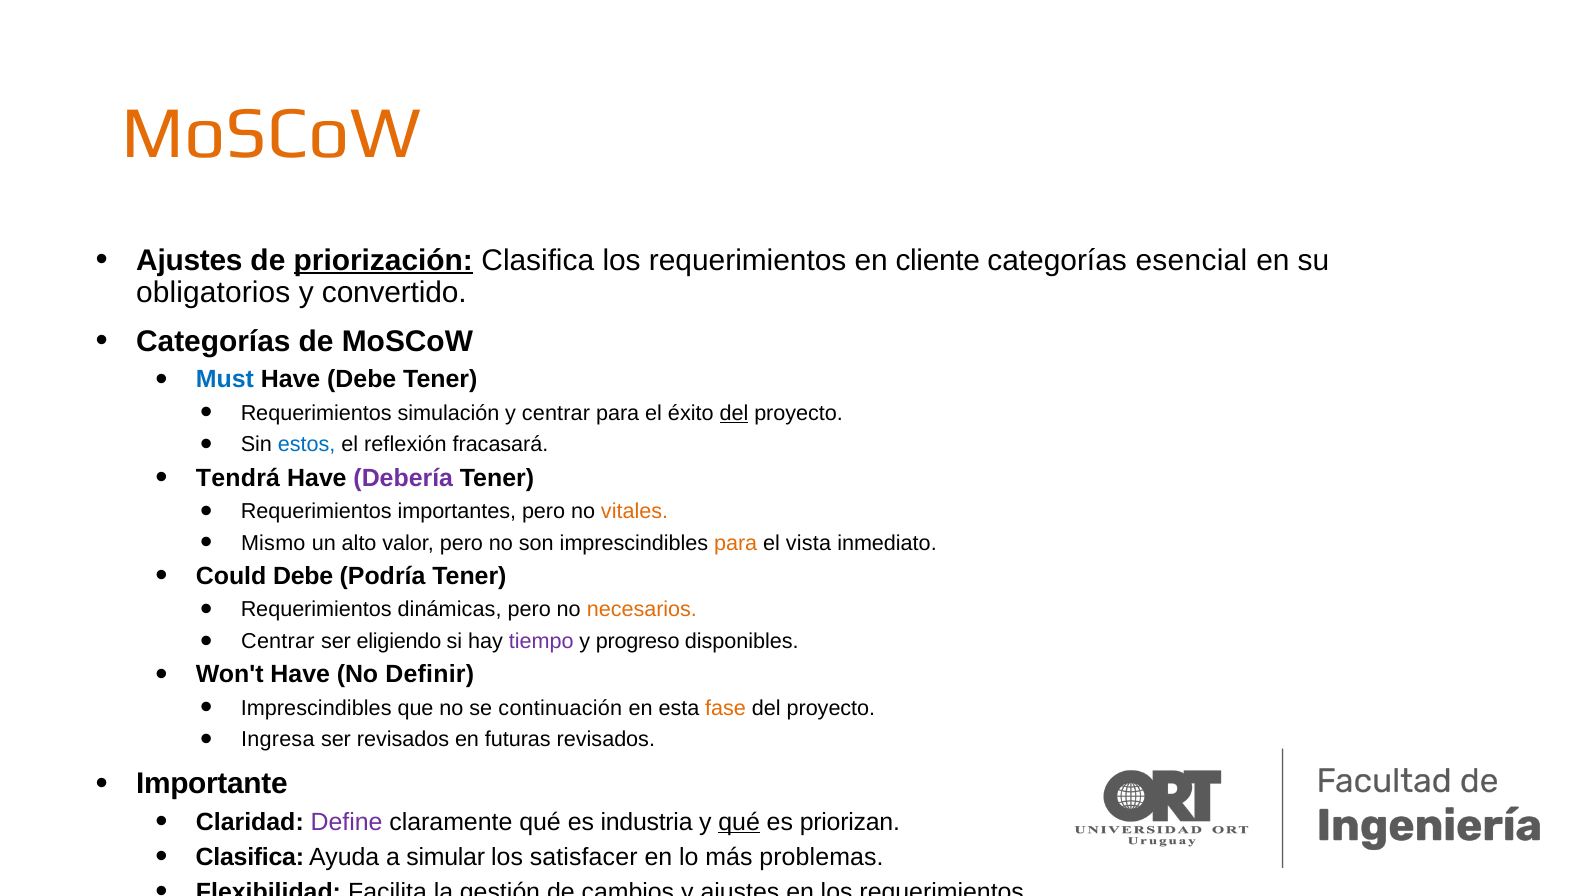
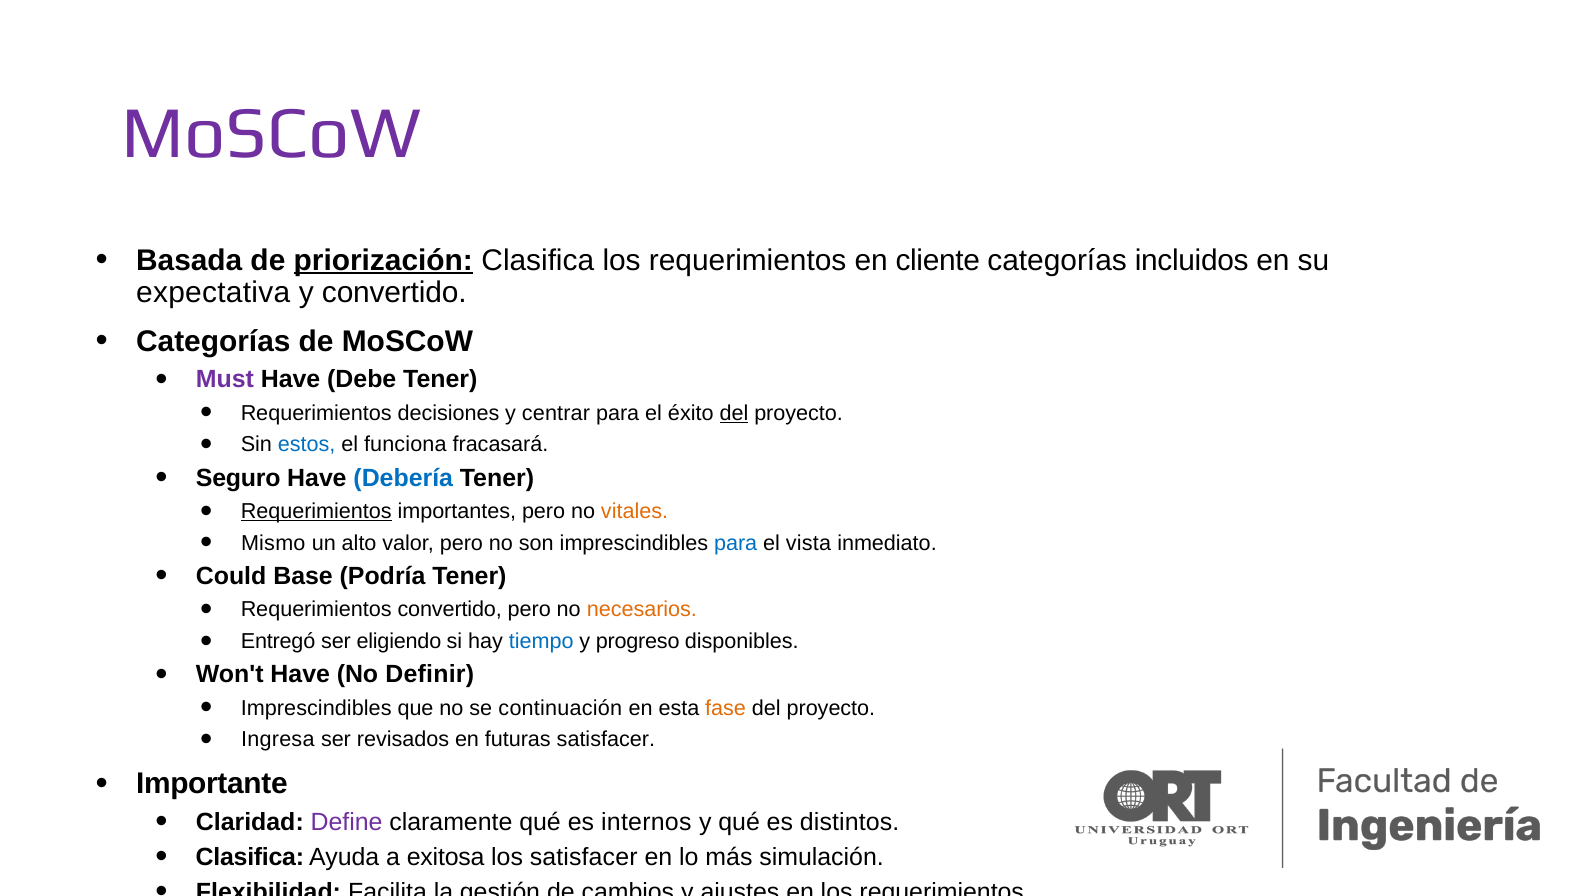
MoSCoW at (271, 134) colour: orange -> purple
Ajustes at (189, 261): Ajustes -> Basada
esencial: esencial -> incluidos
obligatorios: obligatorios -> expectativa
Must colour: blue -> purple
simulación: simulación -> decisiones
reflexión: reflexión -> funciona
Tendrá: Tendrá -> Seguro
Debería colour: purple -> blue
Requerimientos at (316, 512) underline: none -> present
para at (736, 543) colour: orange -> blue
Could Debe: Debe -> Base
Requerimientos dinámicas: dinámicas -> convertido
Centrar at (278, 642): Centrar -> Entregó
tiempo colour: purple -> blue
futuras revisados: revisados -> satisfacer
industria: industria -> internos
qué at (739, 822) underline: present -> none
priorizan: priorizan -> distintos
simular: simular -> exitosa
problemas: problemas -> simulación
